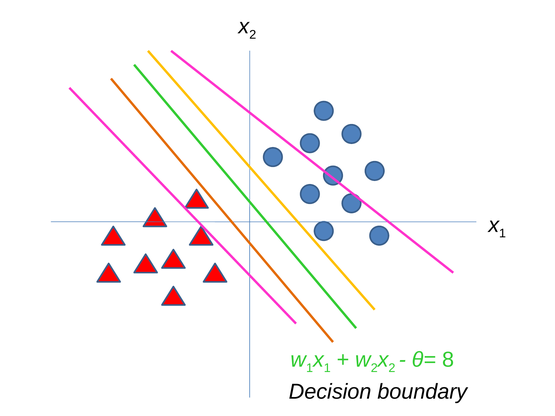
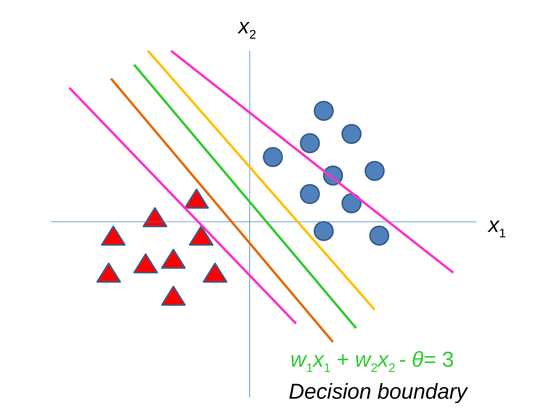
8: 8 -> 3
